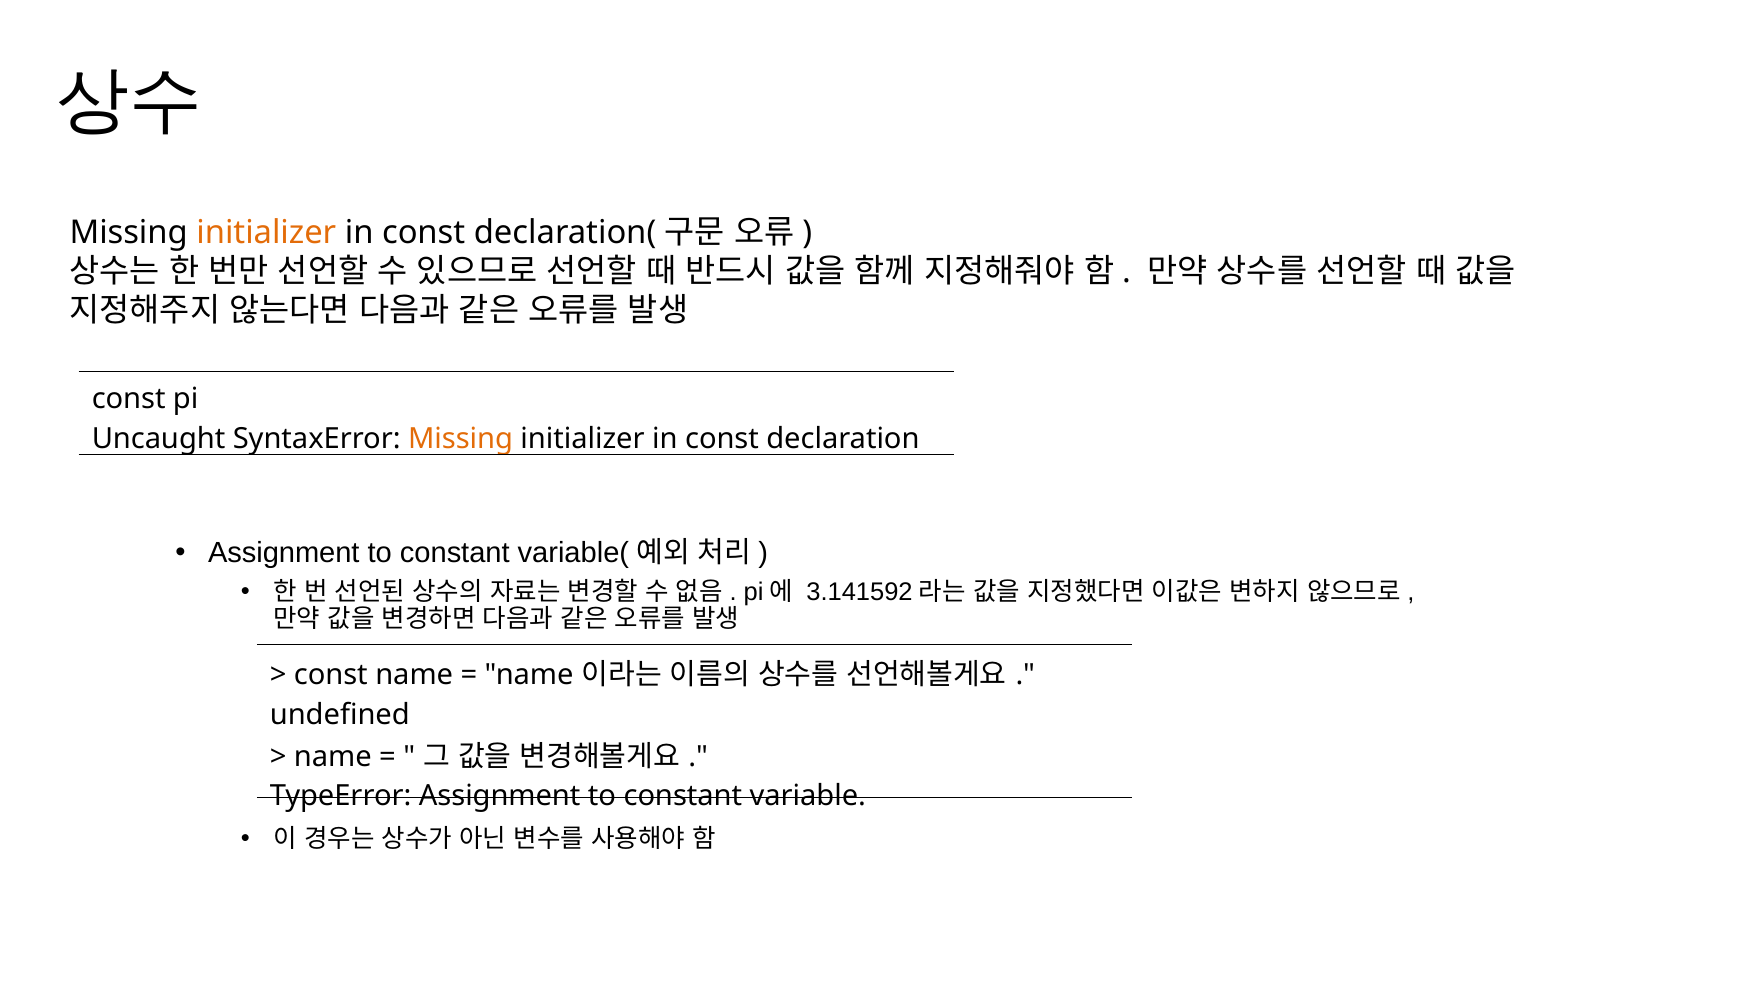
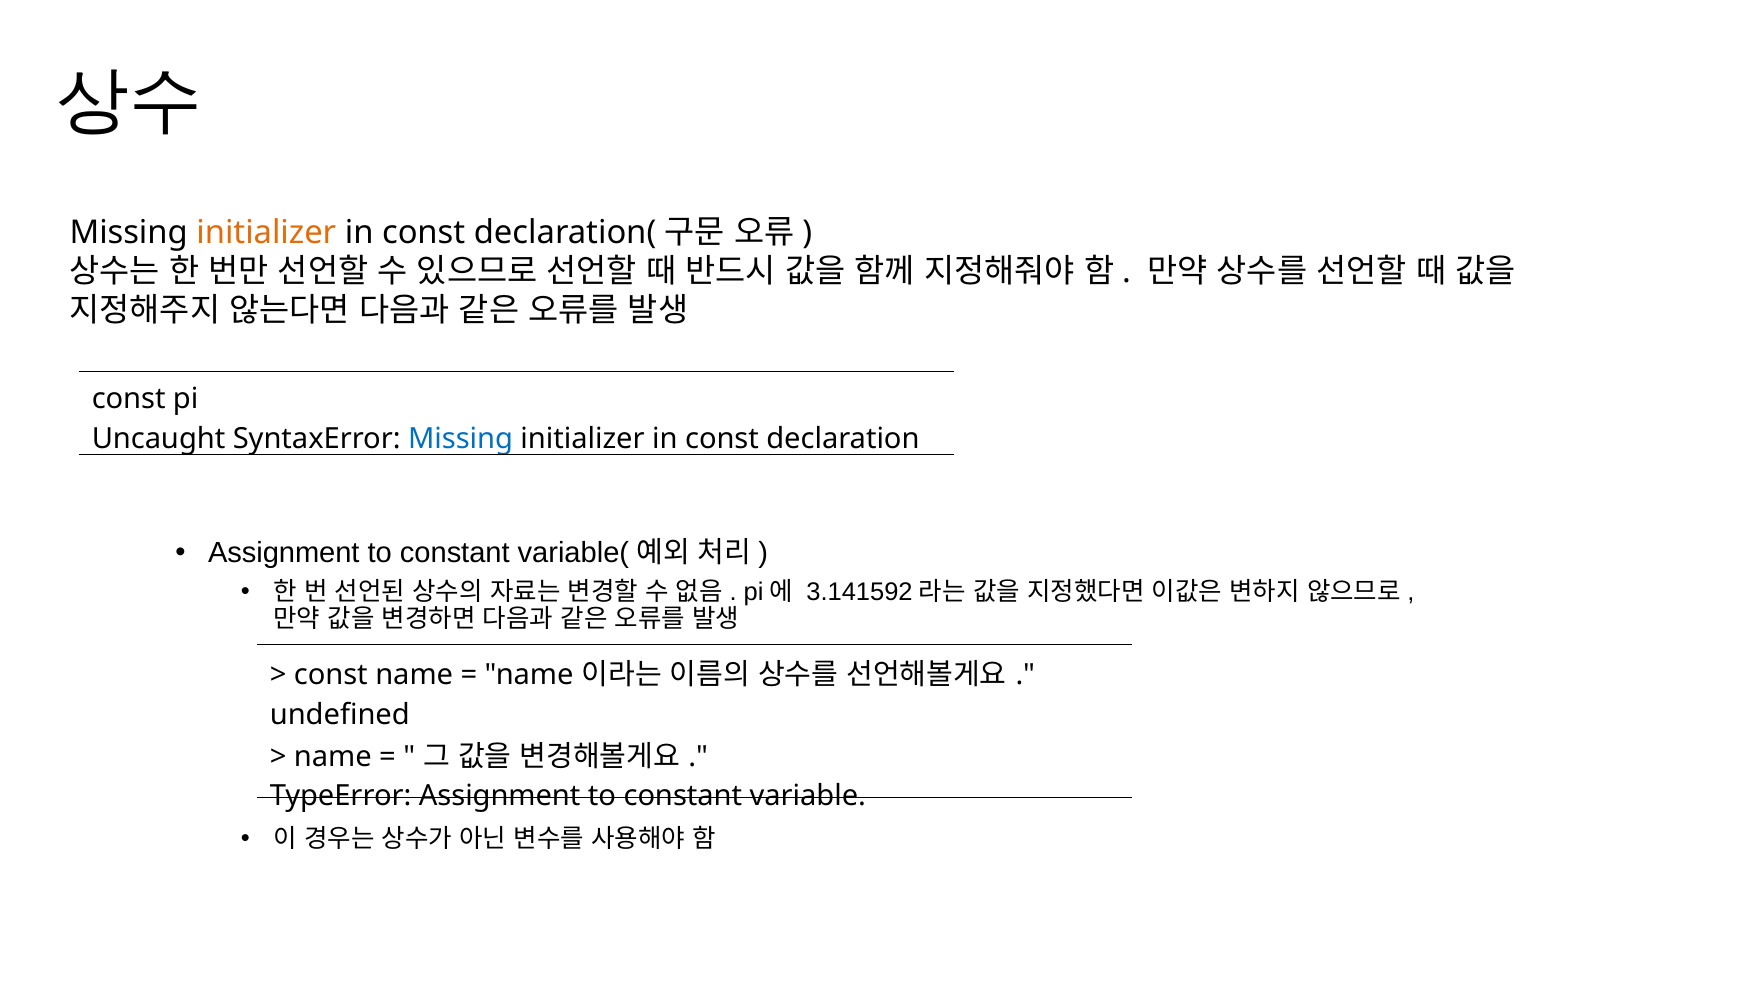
Missing at (461, 439) colour: orange -> blue
